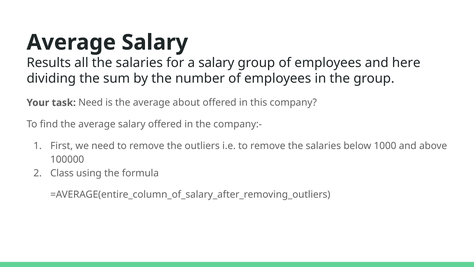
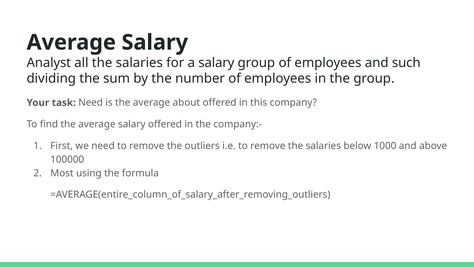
Results: Results -> Analyst
here: here -> such
Class: Class -> Most
